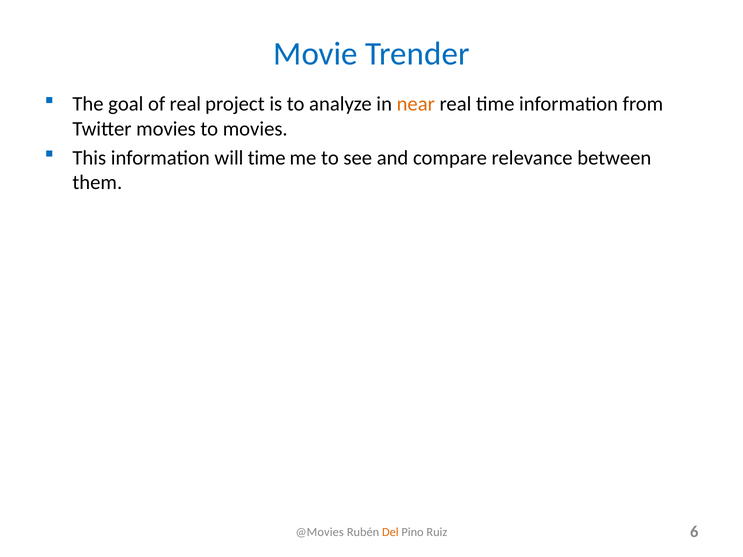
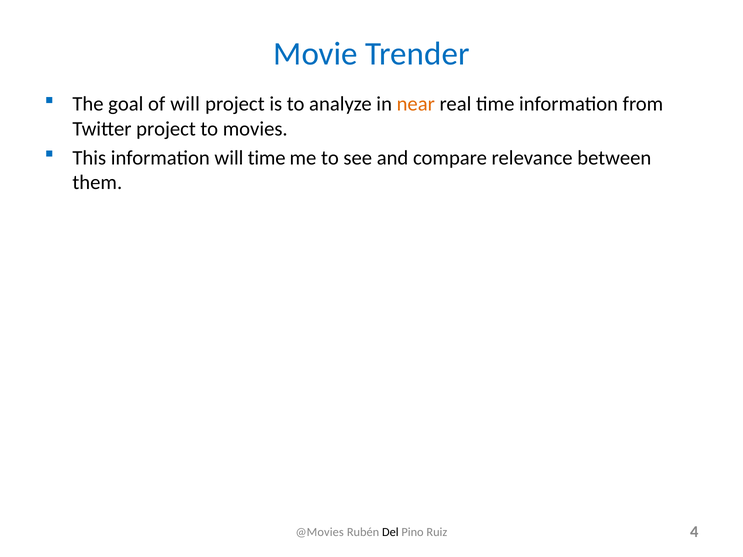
of real: real -> will
Twitter movies: movies -> project
Del colour: orange -> black
6: 6 -> 4
